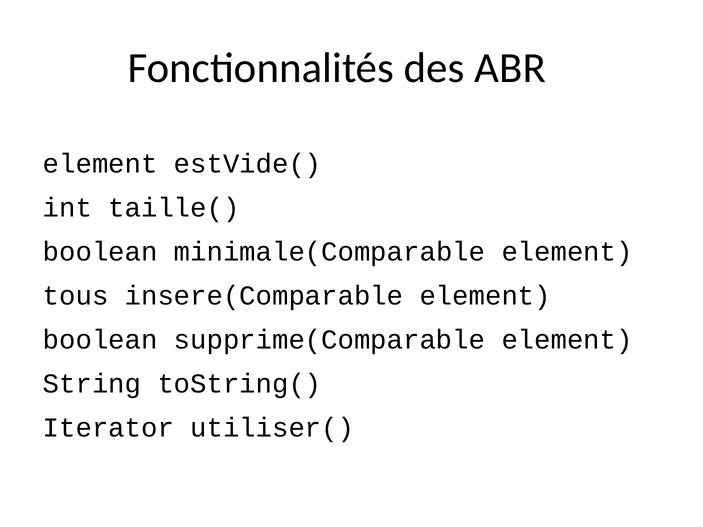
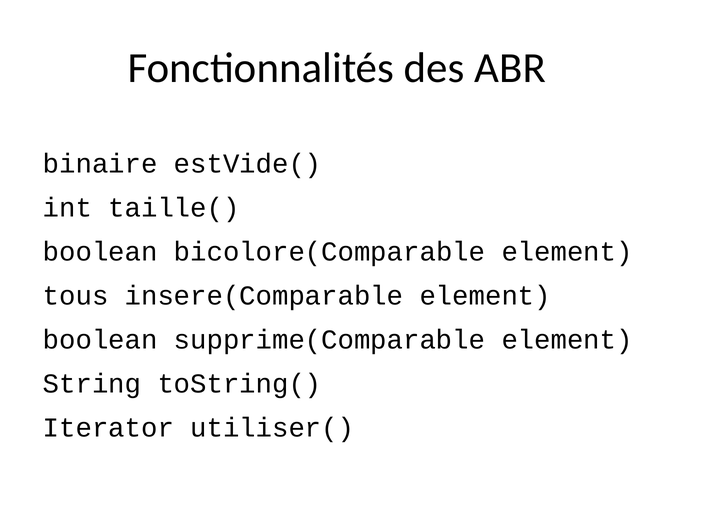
element at (100, 164): element -> binaire
minimale(Comparable: minimale(Comparable -> bicolore(Comparable
